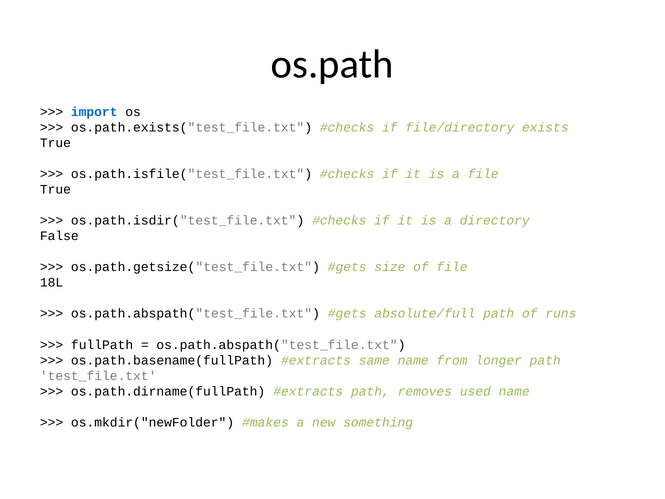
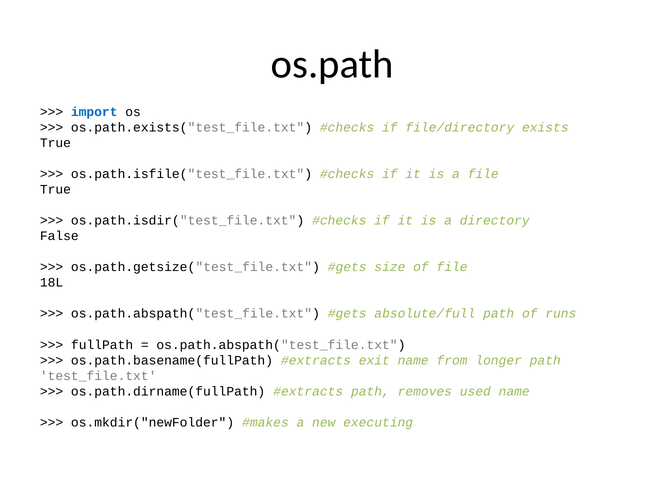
same: same -> exit
something: something -> executing
